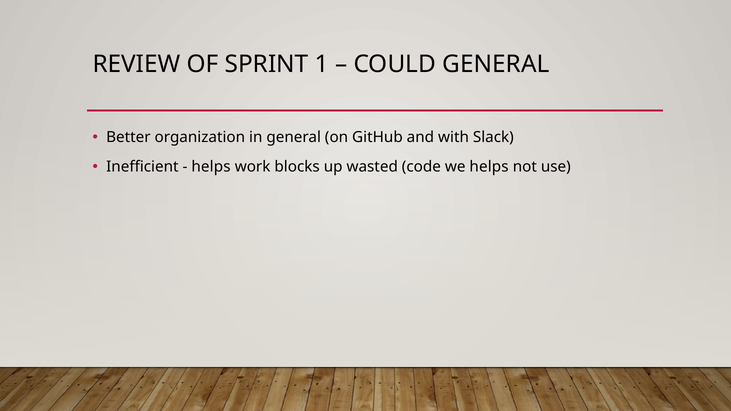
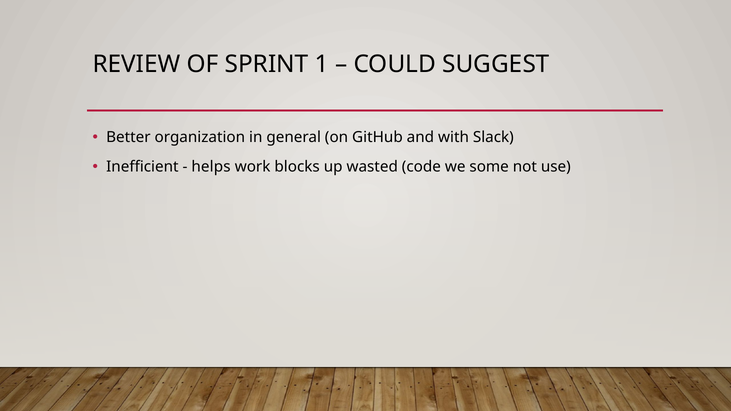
COULD GENERAL: GENERAL -> SUGGEST
we helps: helps -> some
